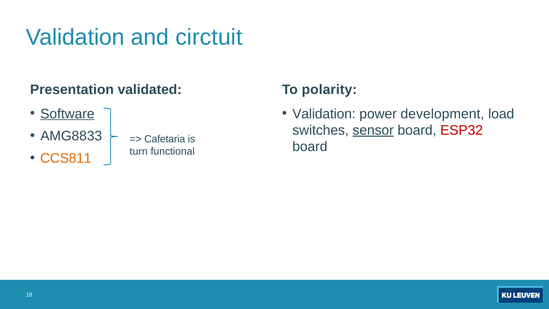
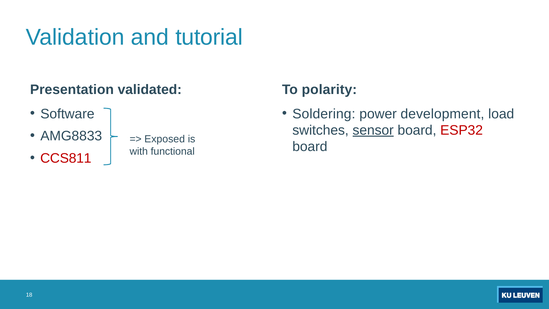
circtuit: circtuit -> tutorial
Software underline: present -> none
Validation at (324, 114): Validation -> Soldering
Cafetaria: Cafetaria -> Exposed
turn: turn -> with
CCS811 colour: orange -> red
